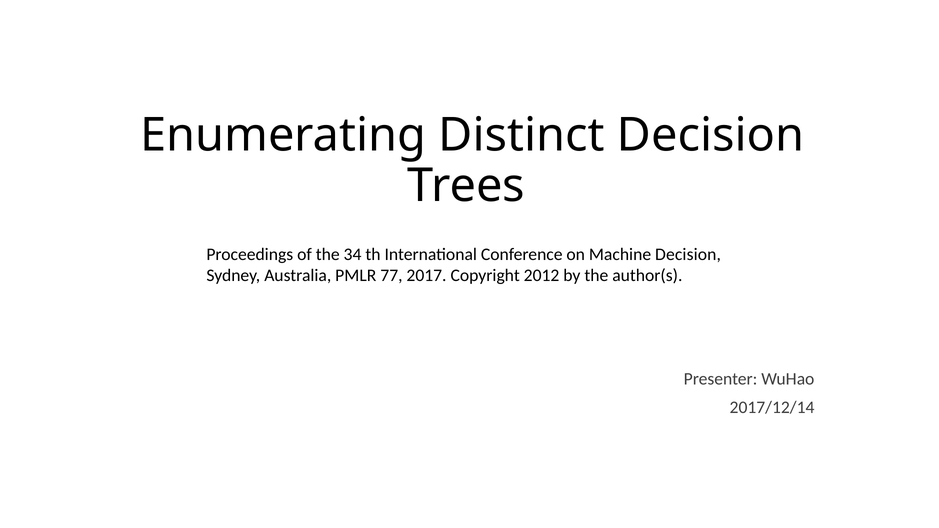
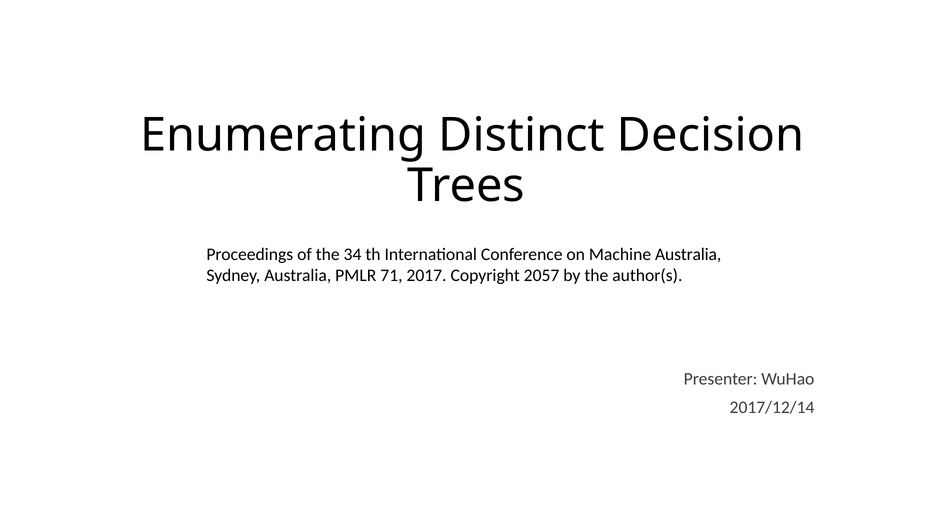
Machine Decision: Decision -> Australia
77: 77 -> 71
2012: 2012 -> 2057
